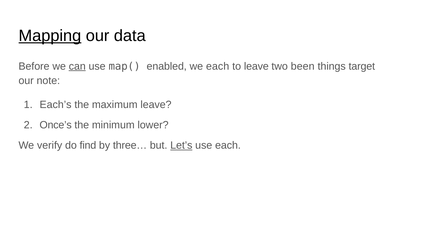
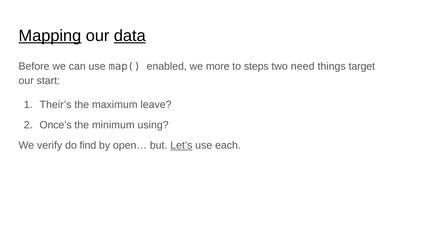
data underline: none -> present
can underline: present -> none
we each: each -> more
to leave: leave -> steps
been: been -> need
note: note -> start
Each’s: Each’s -> Their’s
lower: lower -> using
three…: three… -> open…
